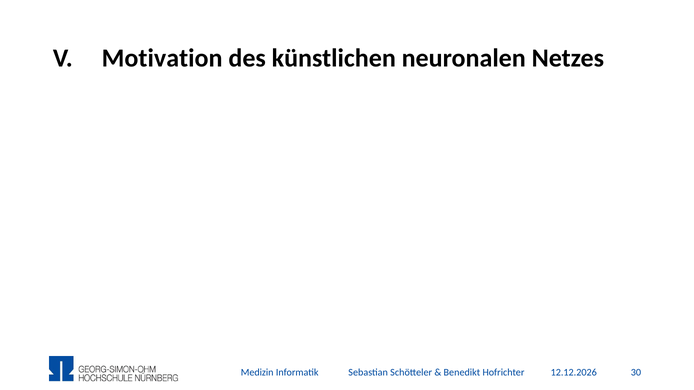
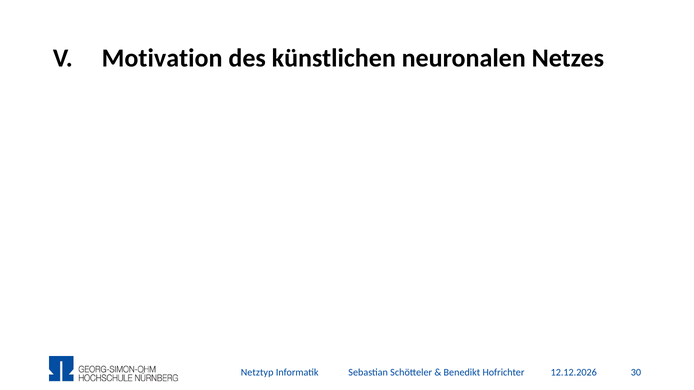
Medizin: Medizin -> Netztyp
